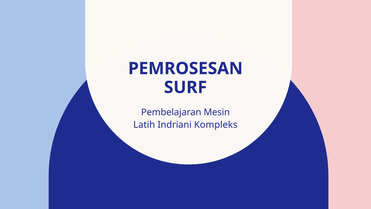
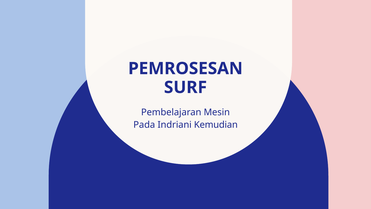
Latih: Latih -> Pada
Kompleks: Kompleks -> Kemudian
